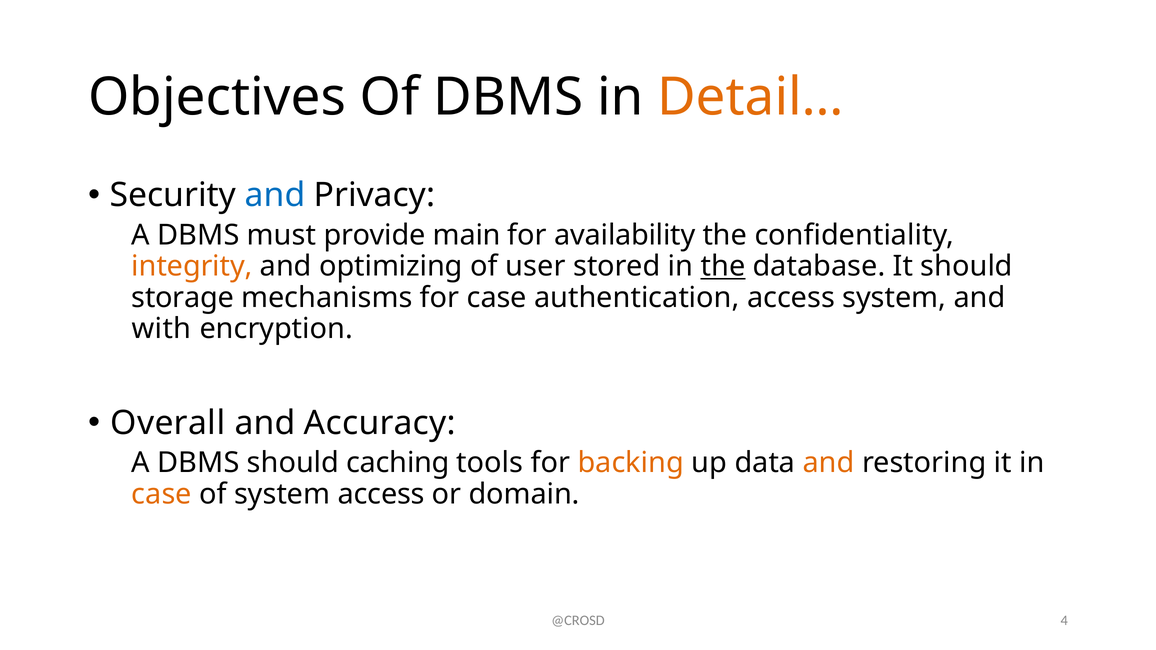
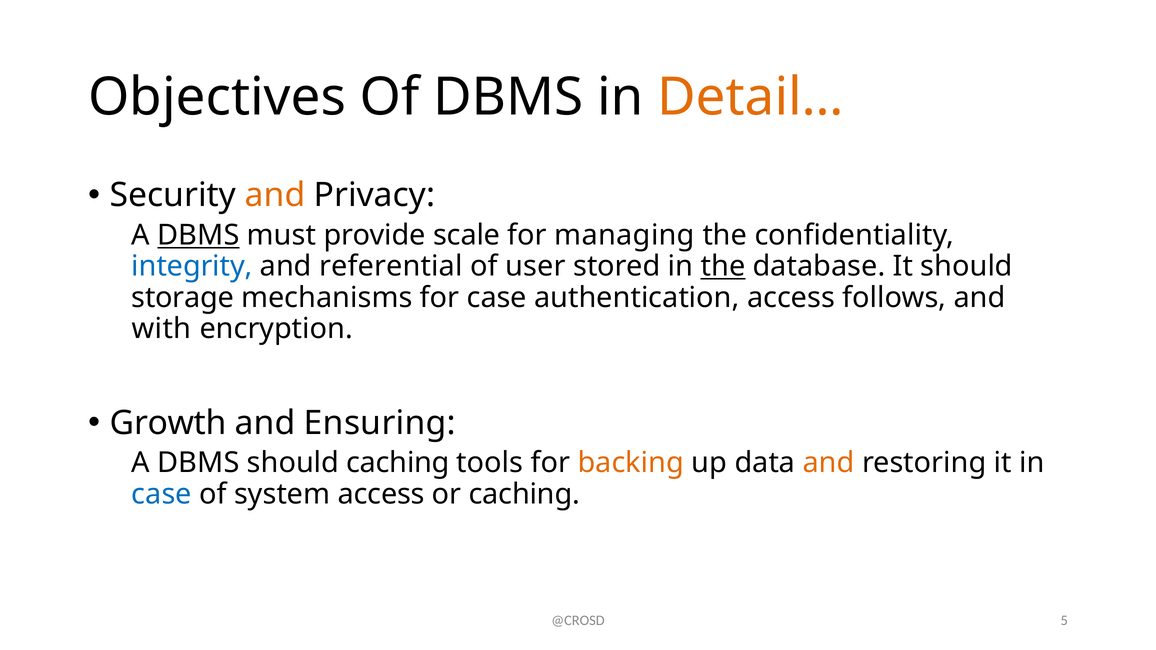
and at (275, 195) colour: blue -> orange
DBMS at (198, 235) underline: none -> present
main: main -> scale
availability: availability -> managing
integrity colour: orange -> blue
optimizing: optimizing -> referential
access system: system -> follows
Overall: Overall -> Growth
Accuracy: Accuracy -> Ensuring
case at (162, 494) colour: orange -> blue
or domain: domain -> caching
4: 4 -> 5
